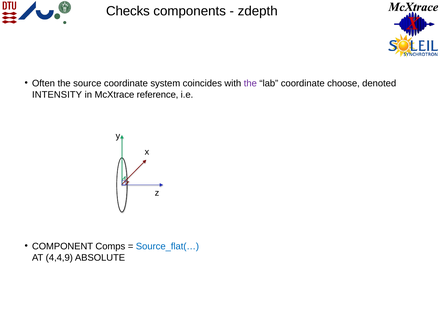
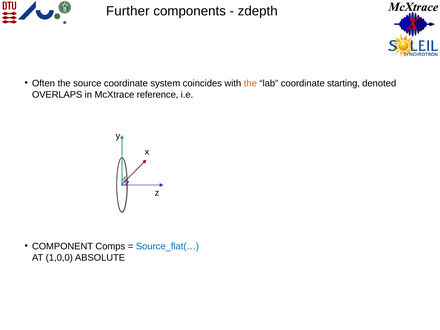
Checks: Checks -> Further
the at (250, 84) colour: purple -> orange
choose: choose -> starting
INTENSITY: INTENSITY -> OVERLAPS
4,4,9: 4,4,9 -> 1,0,0
